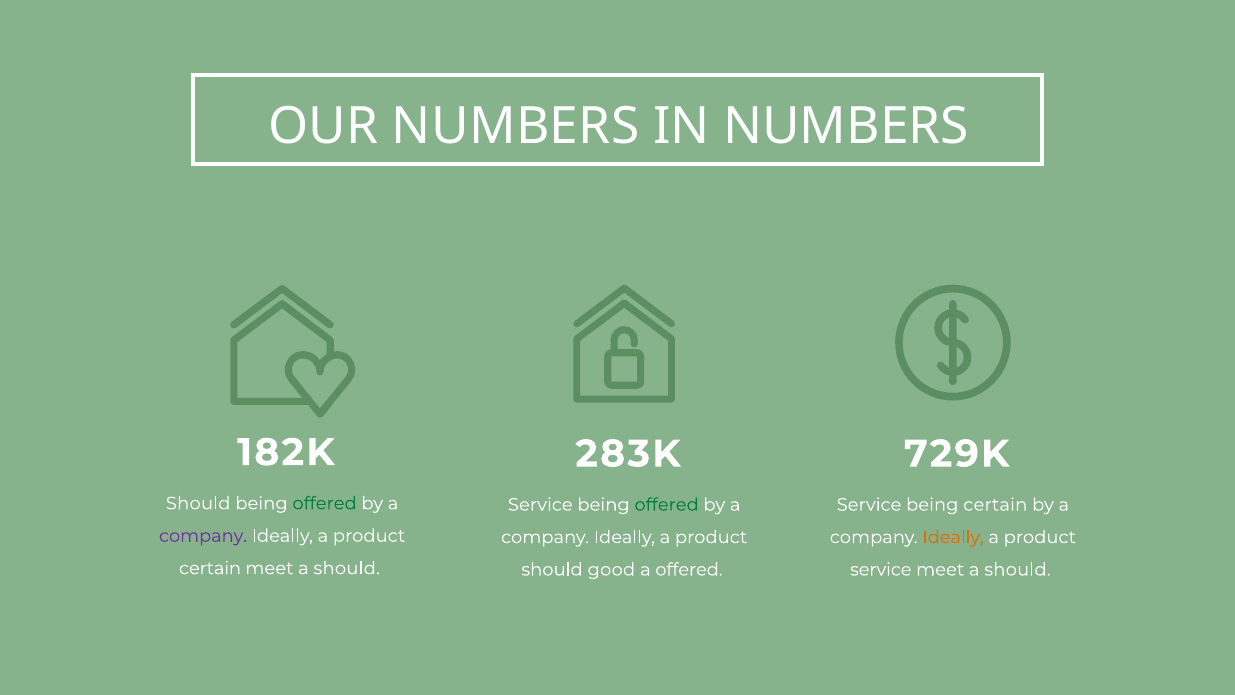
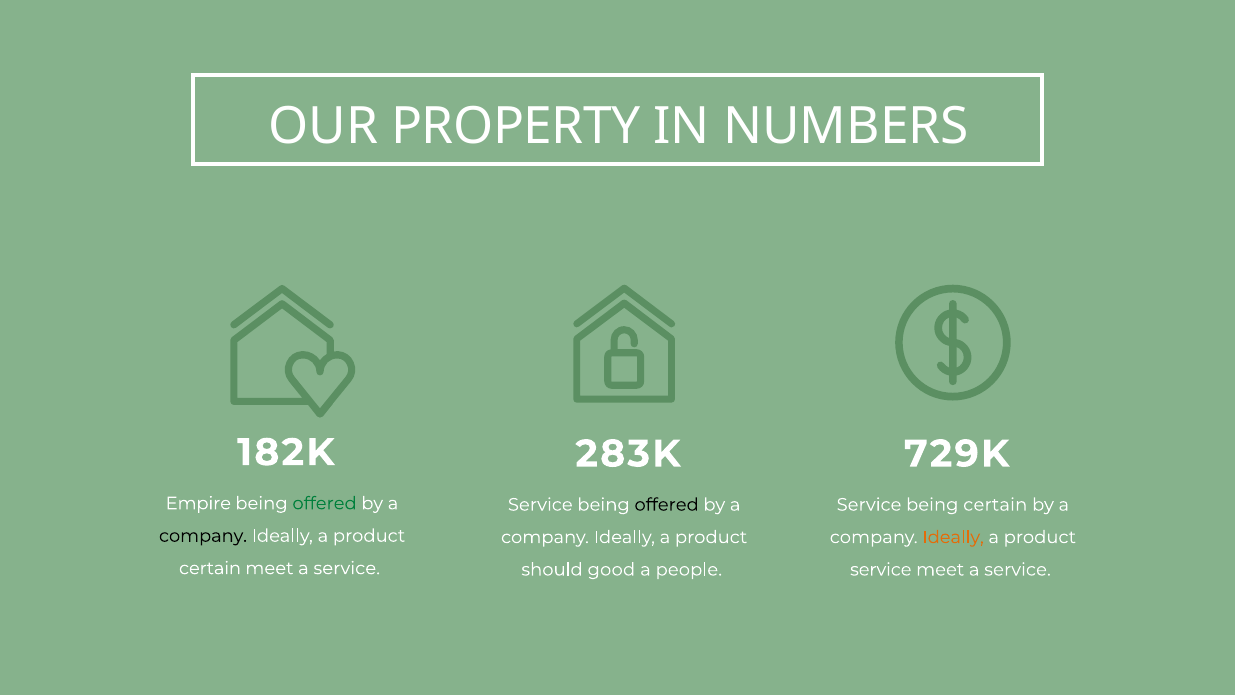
OUR NUMBERS: NUMBERS -> PROPERTY
Should at (198, 503): Should -> Empire
offered at (667, 505) colour: green -> black
company at (203, 536) colour: purple -> black
should at (347, 568): should -> service
a offered: offered -> people
should at (1017, 570): should -> service
